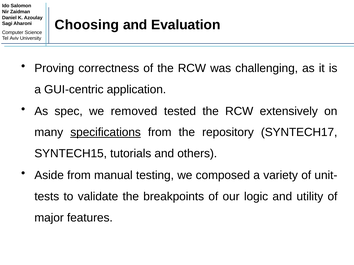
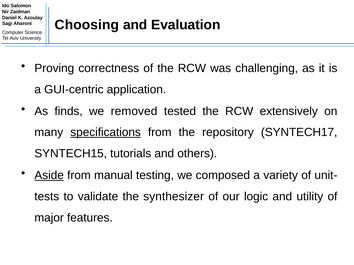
spec: spec -> finds
Aside underline: none -> present
breakpoints: breakpoints -> synthesizer
